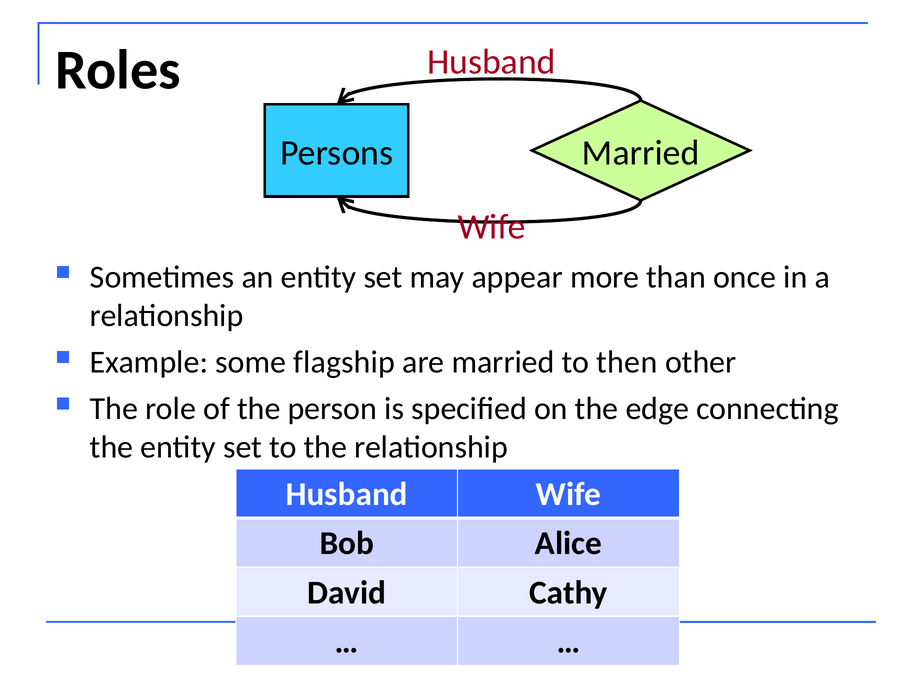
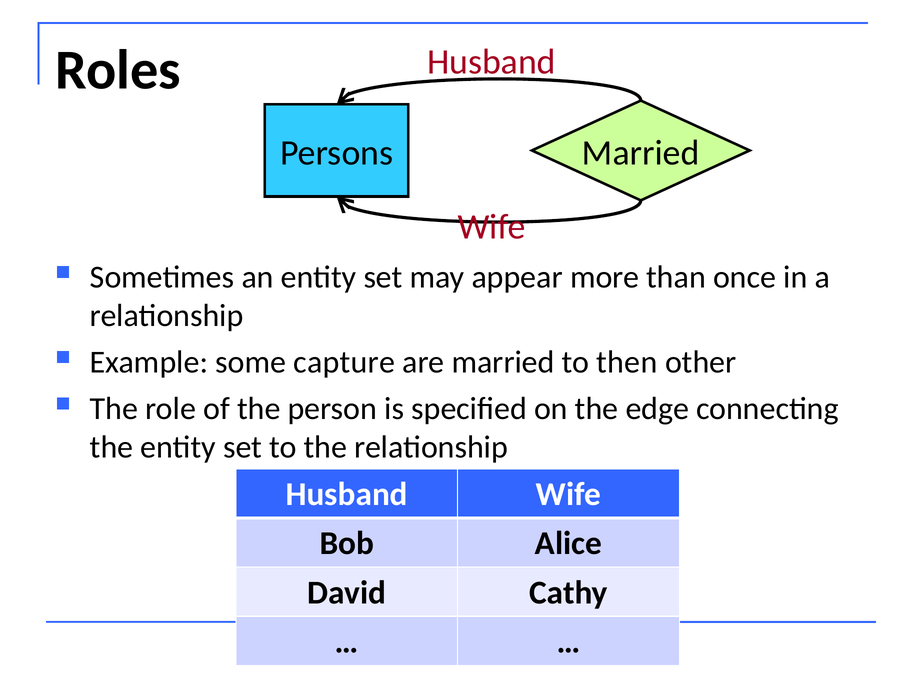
flagship: flagship -> capture
